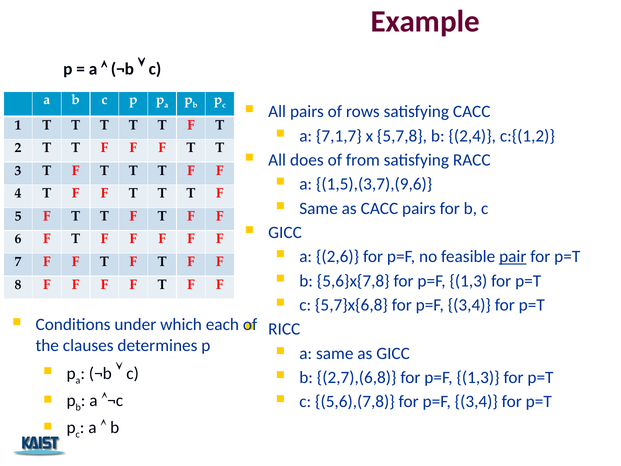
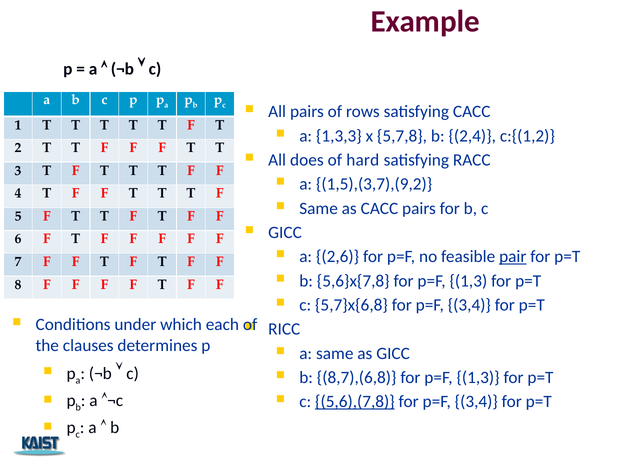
7,1,7: 7,1,7 -> 1,3,3
from: from -> hard
1,5),(3,7),(9,6: 1,5),(3,7),(9,6 -> 1,5),(3,7),(9,2
2,7),(6,8: 2,7),(6,8 -> 8,7),(6,8
5,6),(7,8 underline: none -> present
